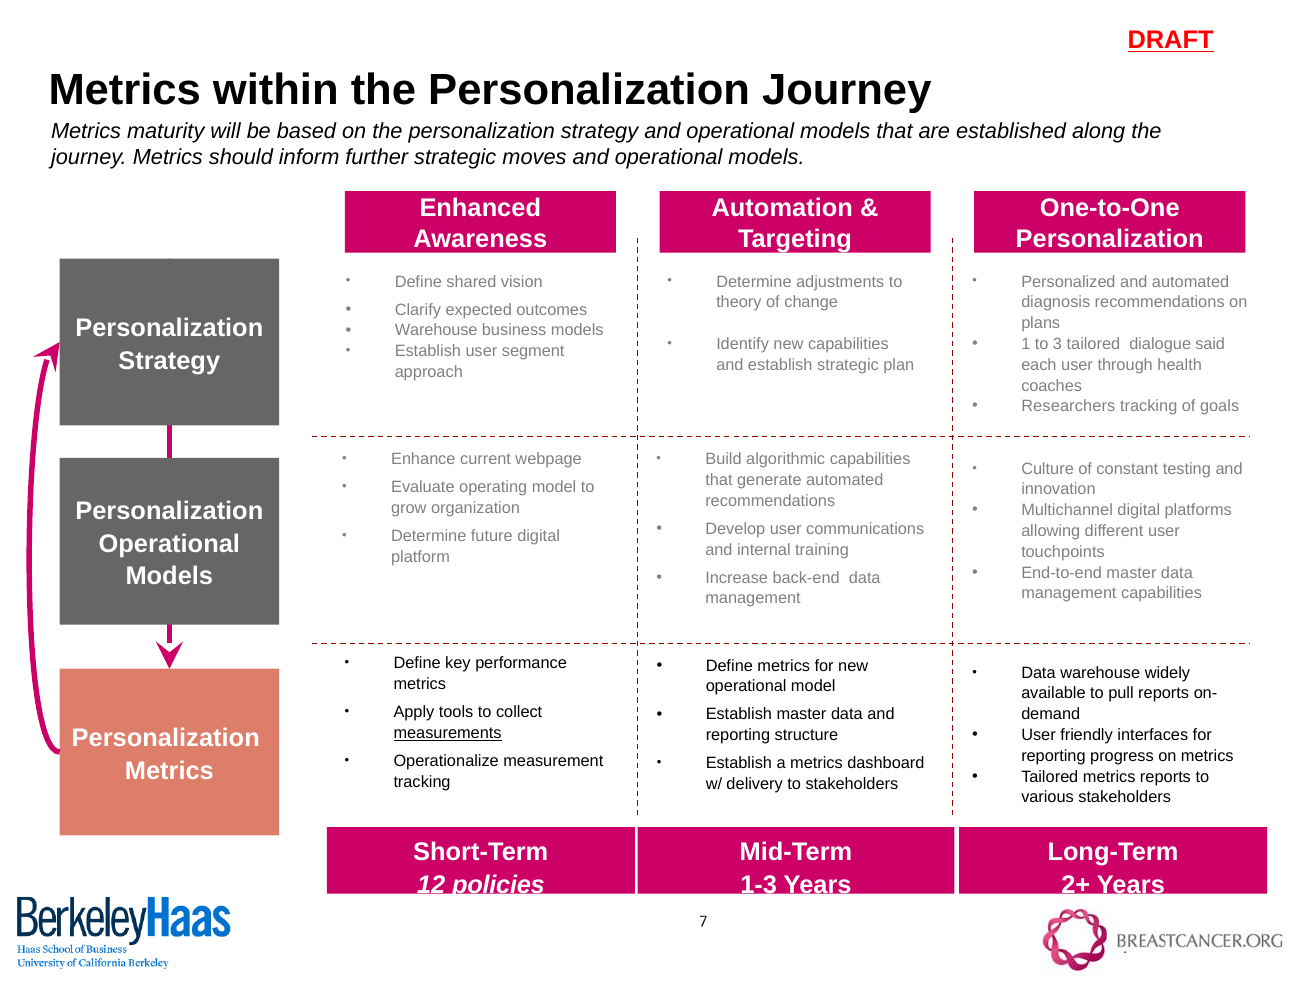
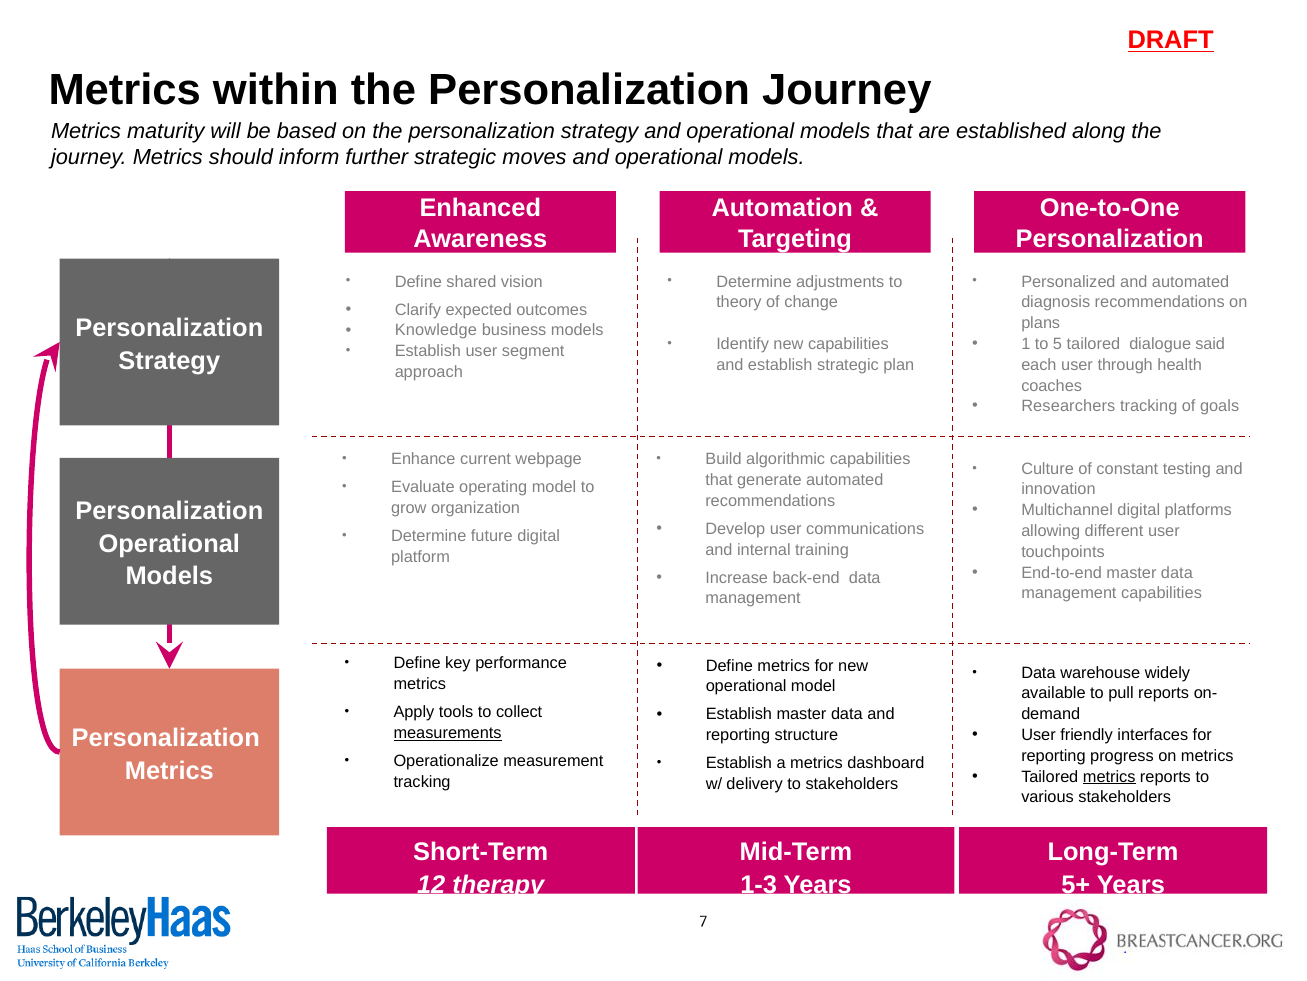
Warehouse at (436, 330): Warehouse -> Knowledge
3: 3 -> 5
metrics at (1109, 776) underline: none -> present
policies: policies -> therapy
2+: 2+ -> 5+
